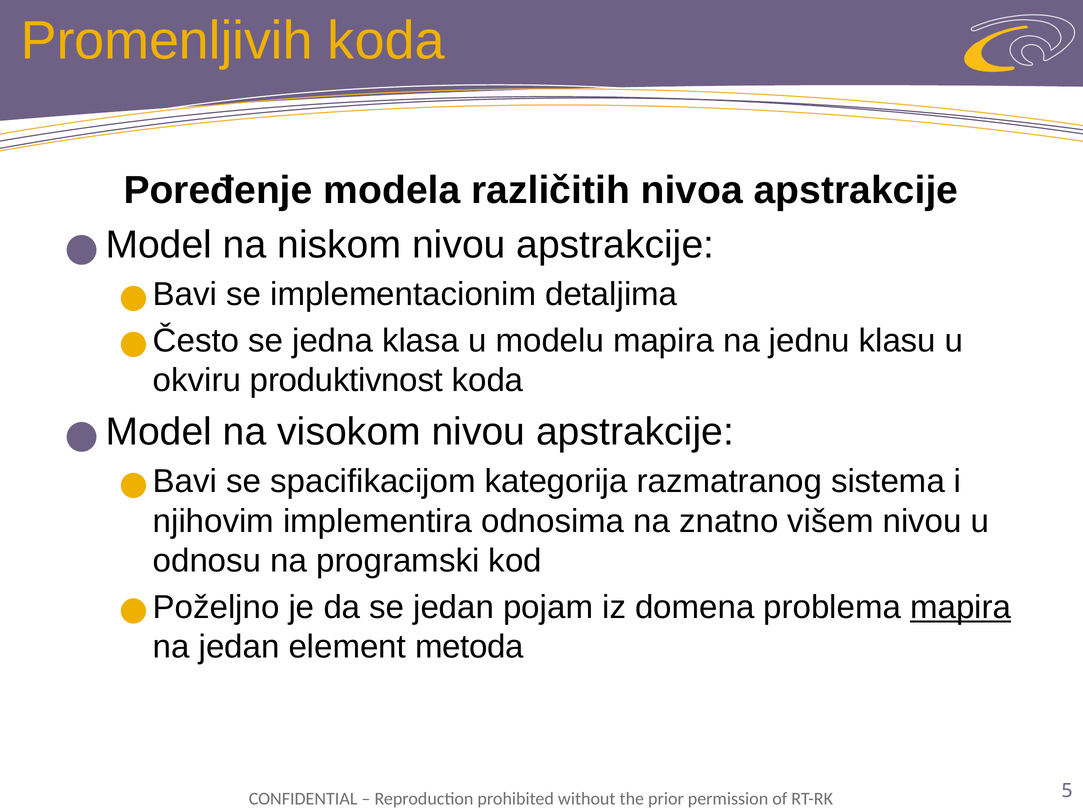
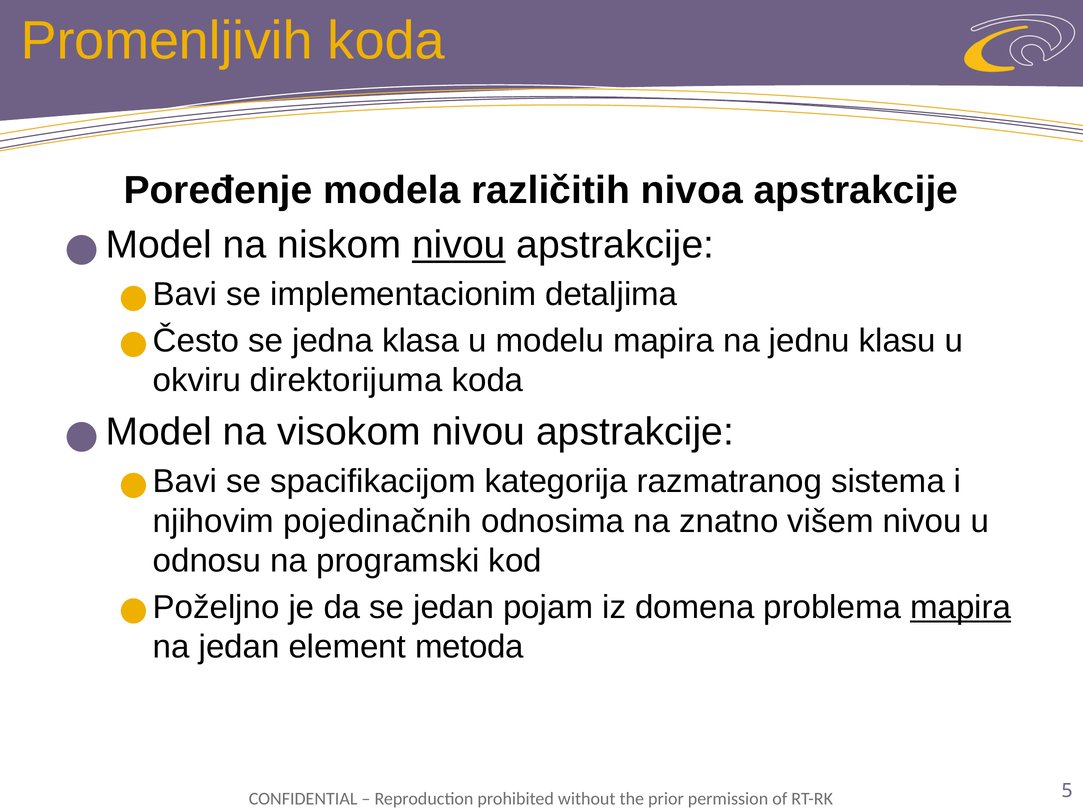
nivou at (459, 245) underline: none -> present
produktivnost: produktivnost -> direktorijuma
implementira: implementira -> pojedinačnih
